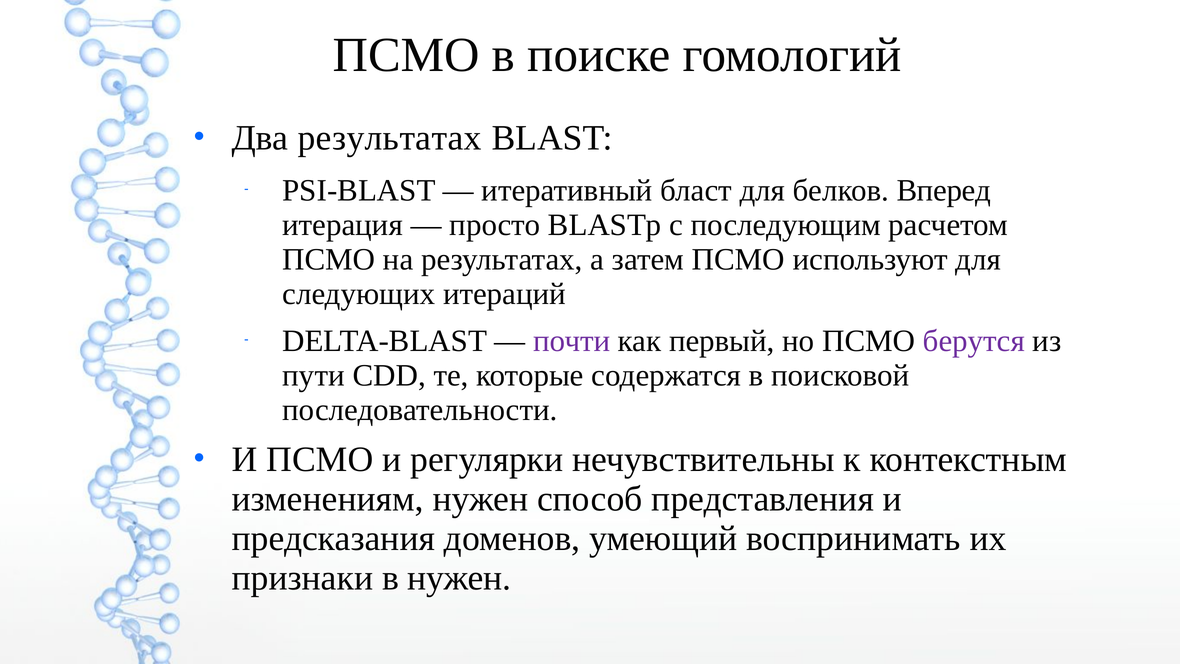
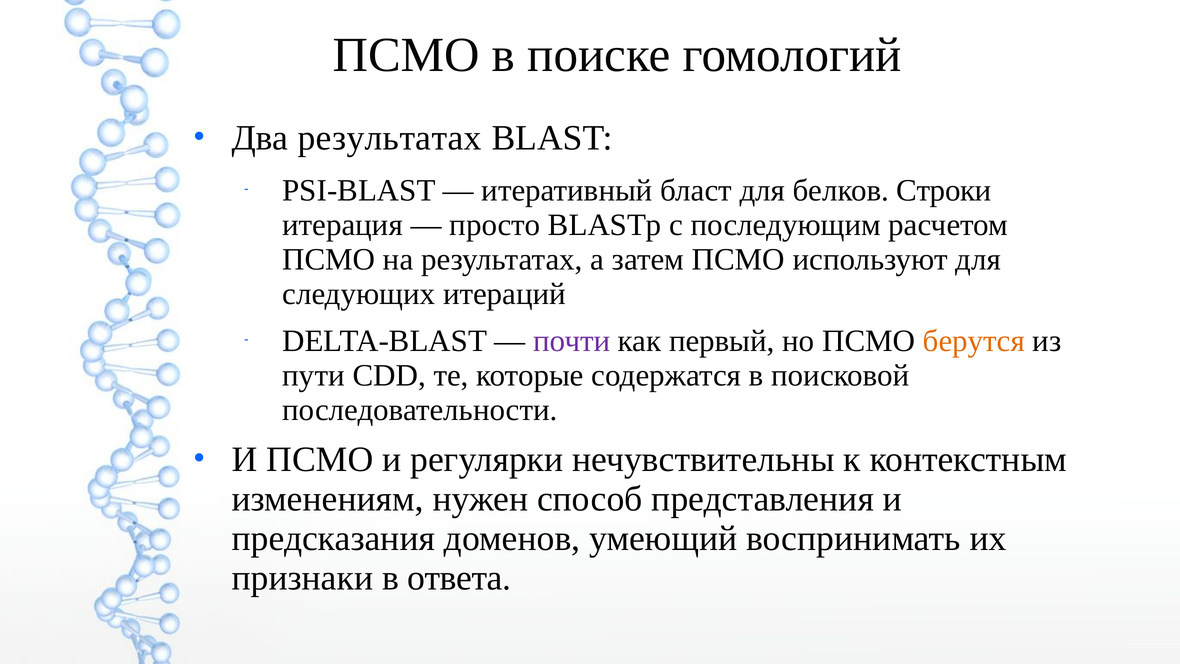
Вперед: Вперед -> Строки
берутся colour: purple -> orange
в нужен: нужен -> ответа
